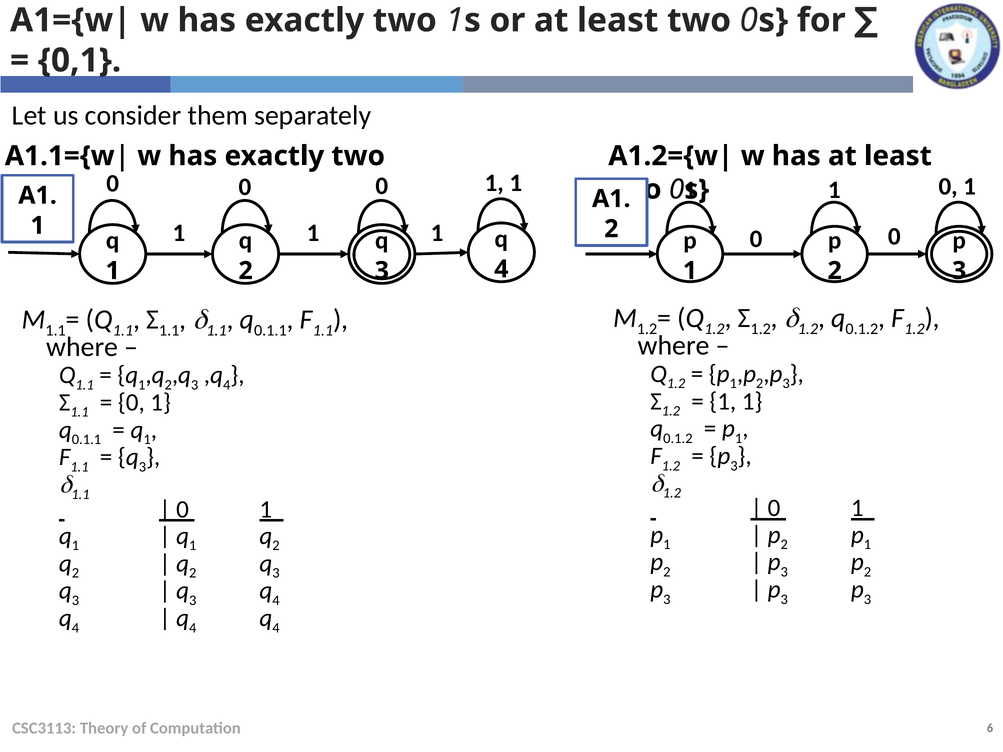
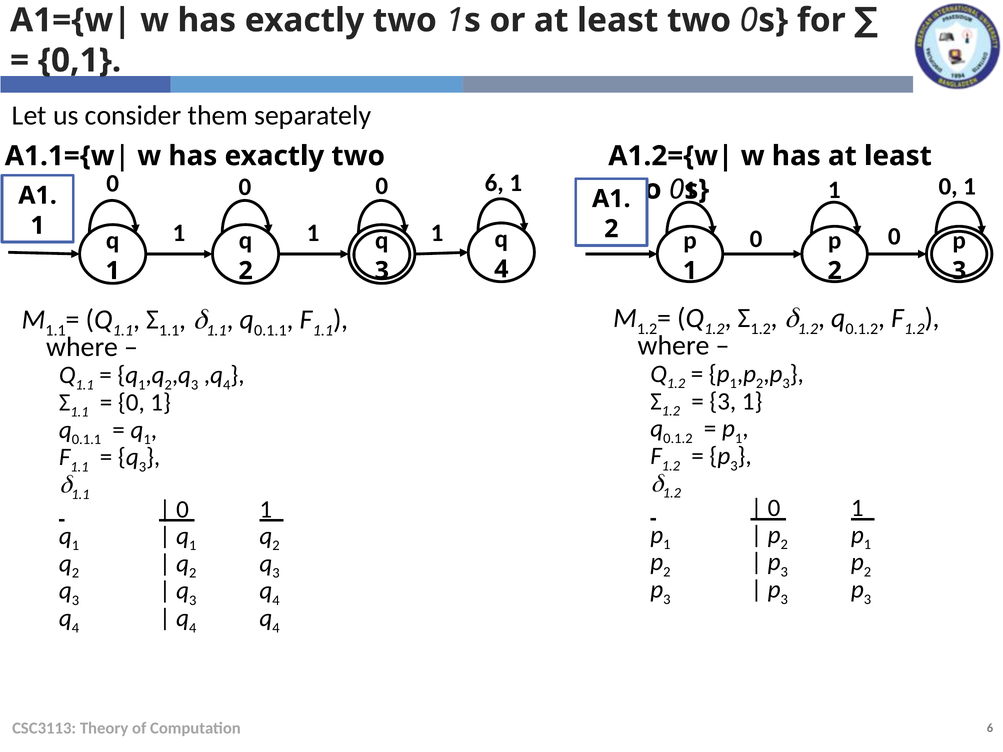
1 at (494, 183): 1 -> 6
1 at (723, 401): 1 -> 3
